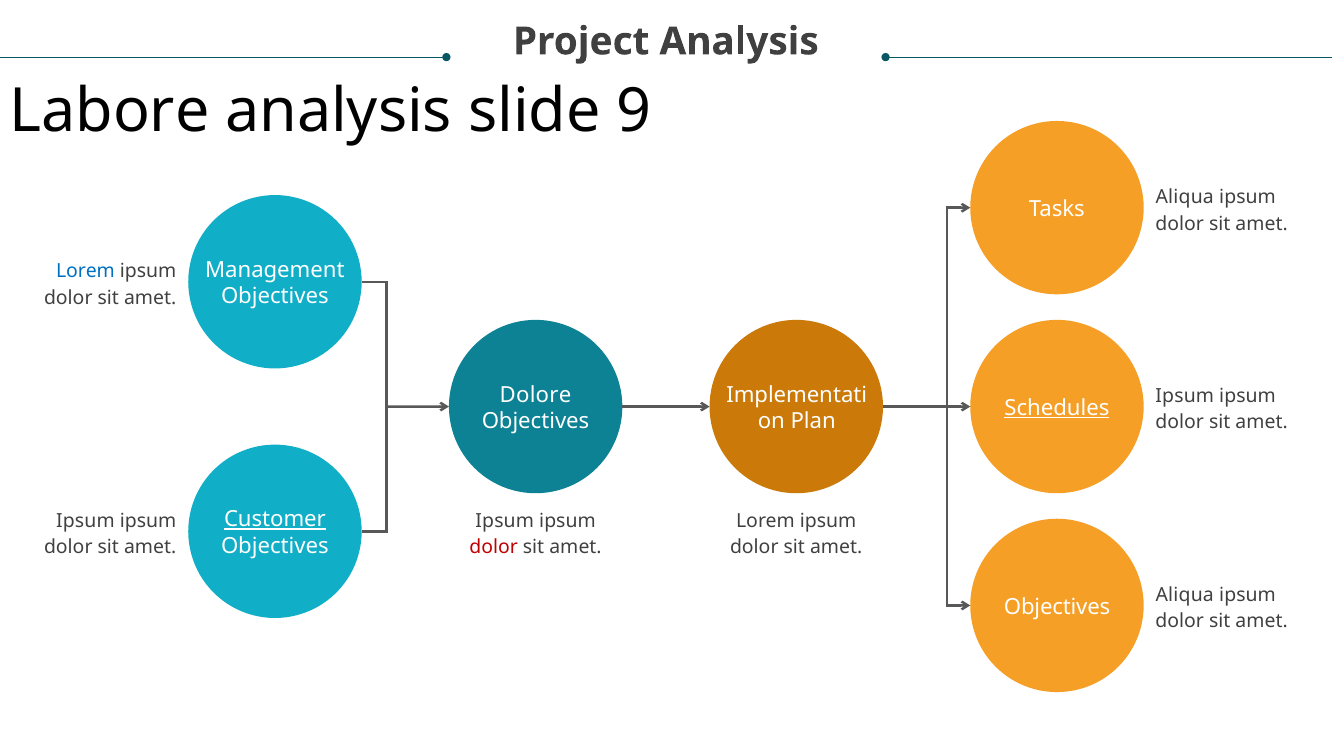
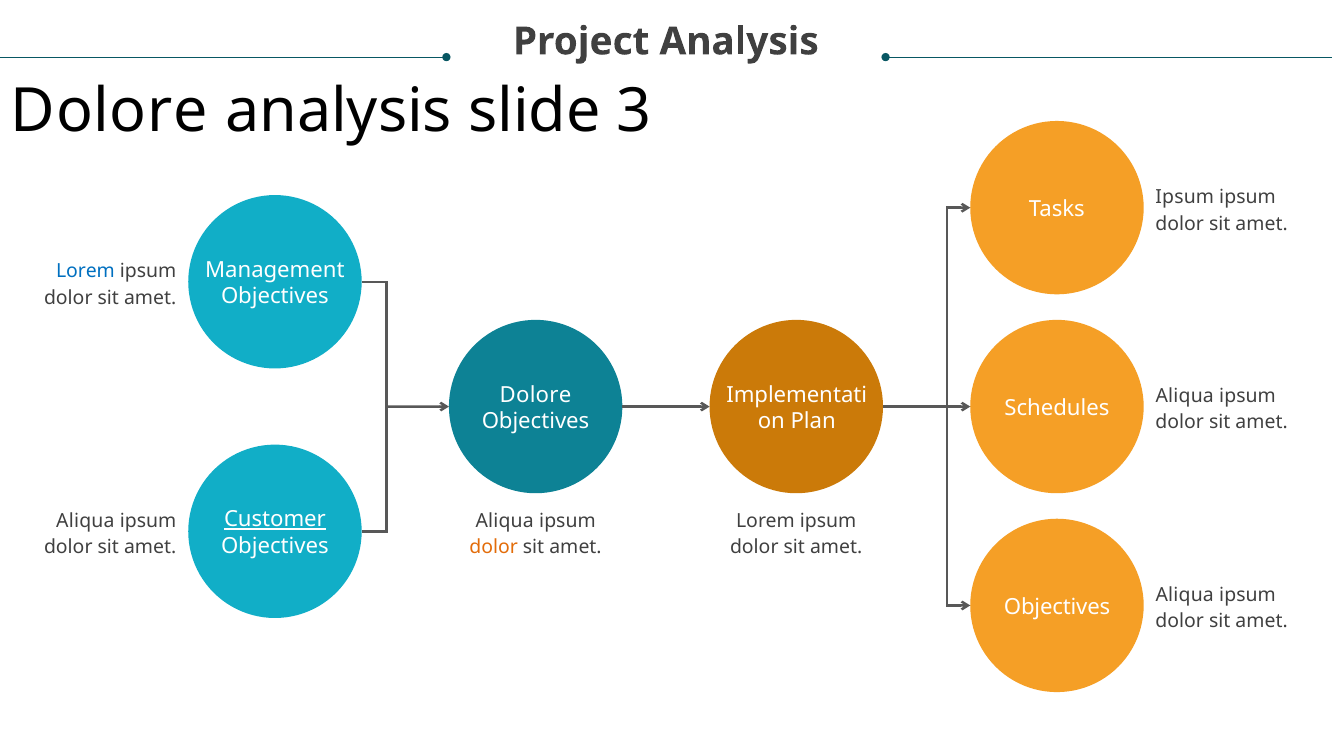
Labore at (110, 112): Labore -> Dolore
9: 9 -> 3
Aliqua at (1185, 197): Aliqua -> Ipsum
Ipsum at (1185, 396): Ipsum -> Aliqua
Schedules underline: present -> none
Ipsum at (85, 521): Ipsum -> Aliqua
Ipsum at (505, 521): Ipsum -> Aliqua
dolor at (494, 548) colour: red -> orange
